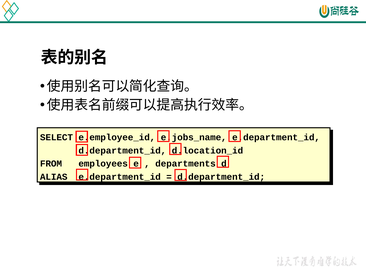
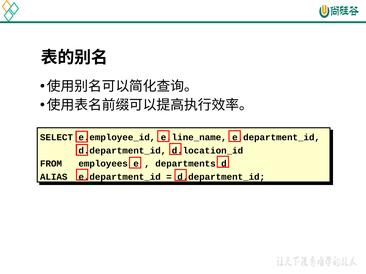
e.jobs_name: e.jobs_name -> e.line_name
